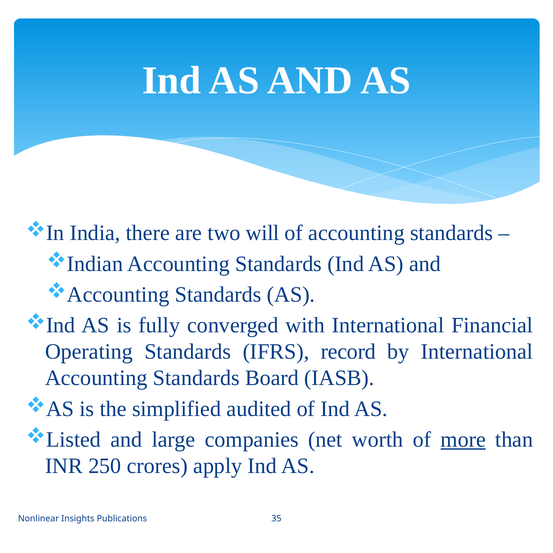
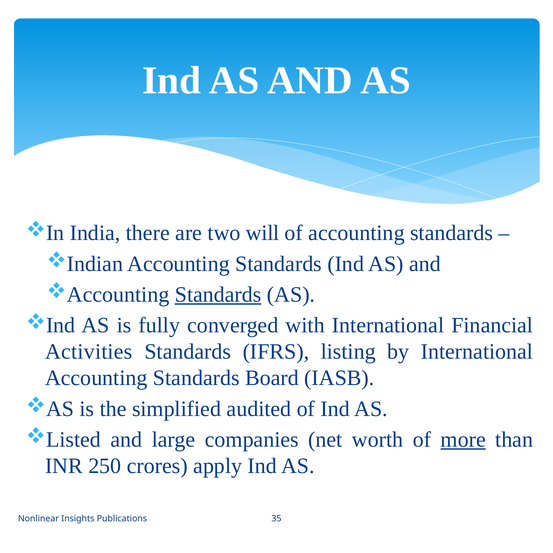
Standards at (218, 295) underline: none -> present
Operating: Operating -> Activities
record: record -> listing
